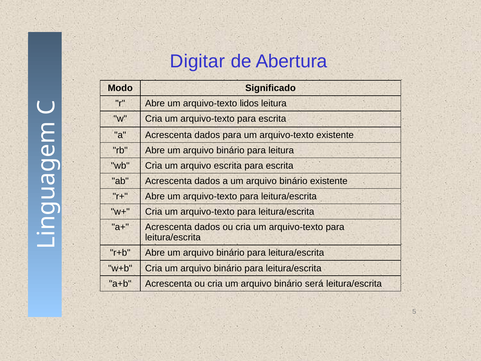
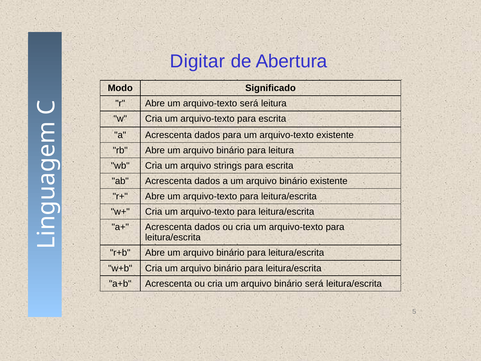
arquivo-texto lidos: lidos -> será
arquivo escrita: escrita -> strings
